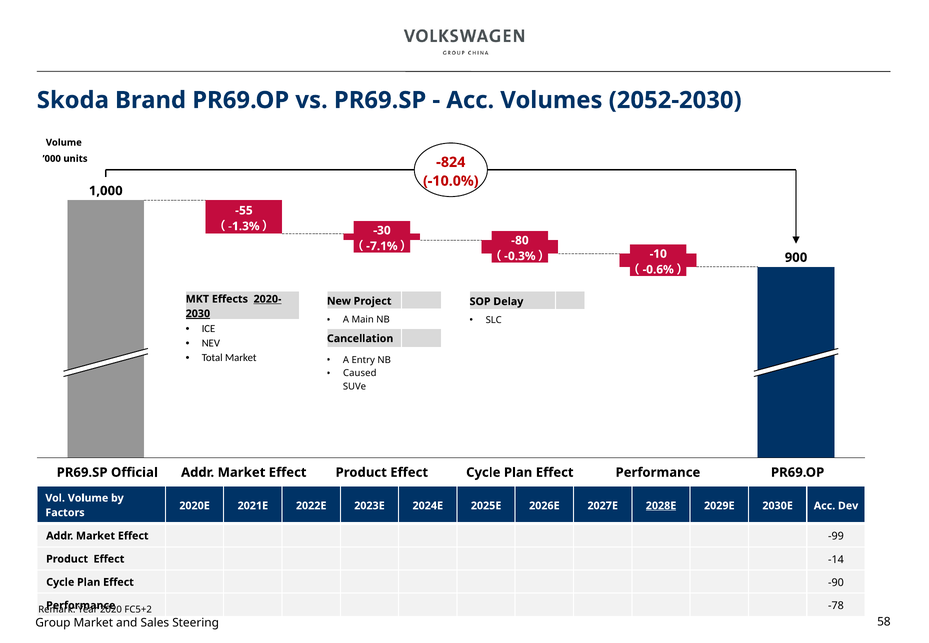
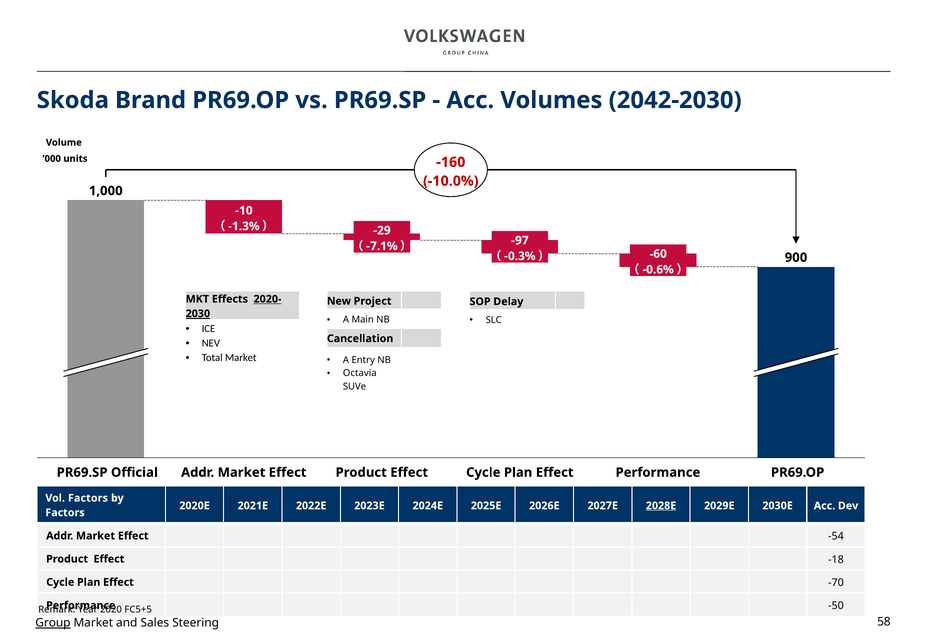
2052-2030: 2052-2030 -> 2042-2030
-824: -824 -> -160
-55: -55 -> -10
-30: -30 -> -29
-80: -80 -> -97
-10: -10 -> -60
Caused: Caused -> Octavia
Vol Volume: Volume -> Factors
-99: -99 -> -54
-14: -14 -> -18
-90: -90 -> -70
-78: -78 -> -50
FC5+2: FC5+2 -> FC5+5
Group underline: none -> present
